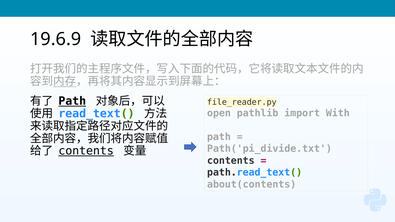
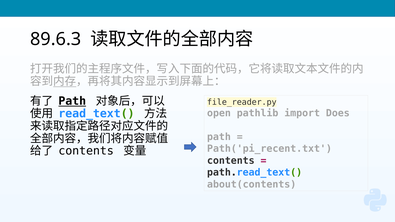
19.6.9: 19.6.9 -> 89.6.3
With: With -> Does
Path('pi_divide.txt: Path('pi_divide.txt -> Path('pi_recent.txt
contents at (86, 151) underline: present -> none
